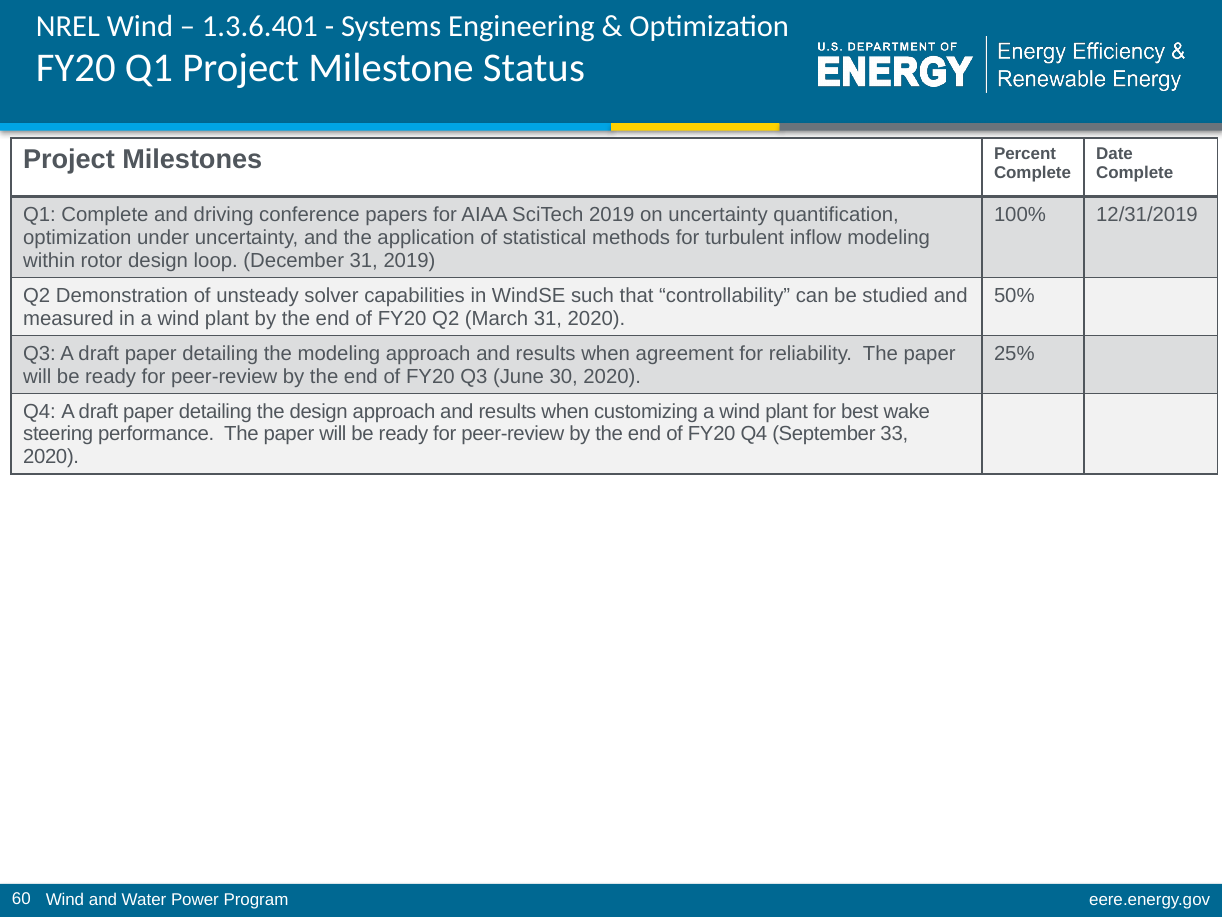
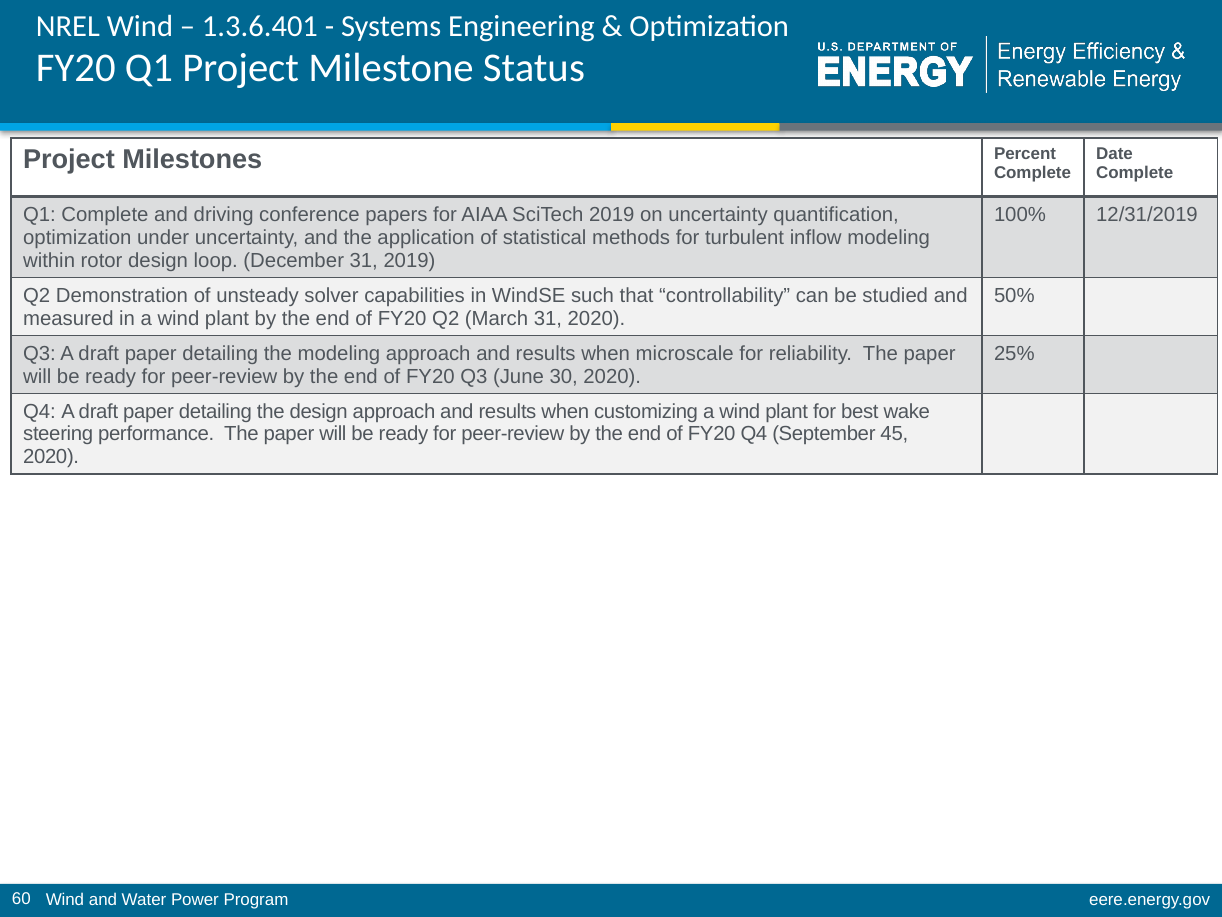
agreement: agreement -> microscale
33: 33 -> 45
